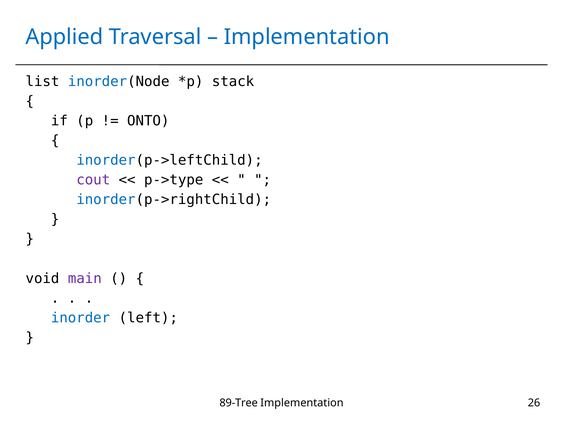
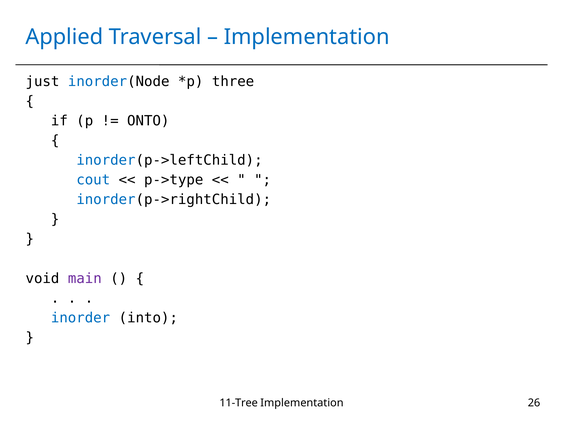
list: list -> just
stack: stack -> three
cout colour: purple -> blue
left: left -> into
89-Tree: 89-Tree -> 11-Tree
